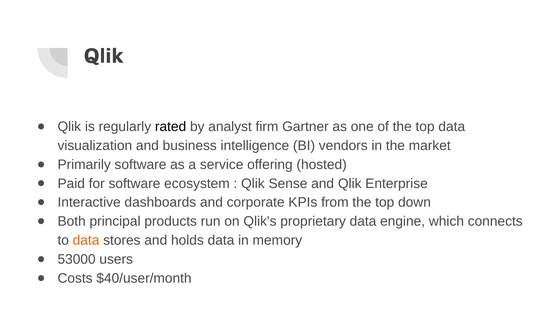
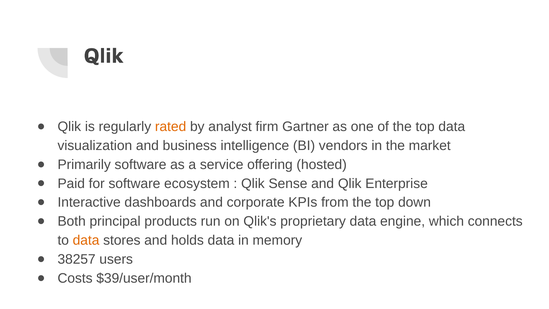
rated colour: black -> orange
53000: 53000 -> 38257
$40/user/month: $40/user/month -> $39/user/month
